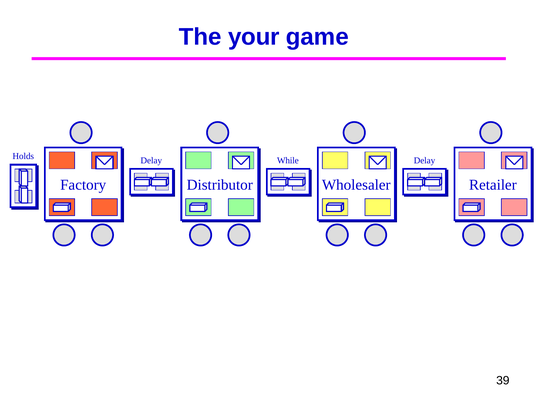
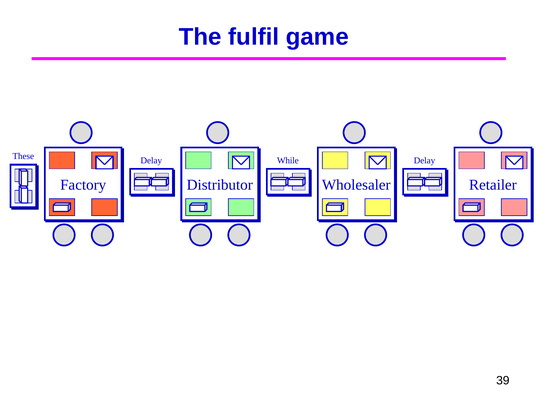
your: your -> fulfil
Holds: Holds -> These
